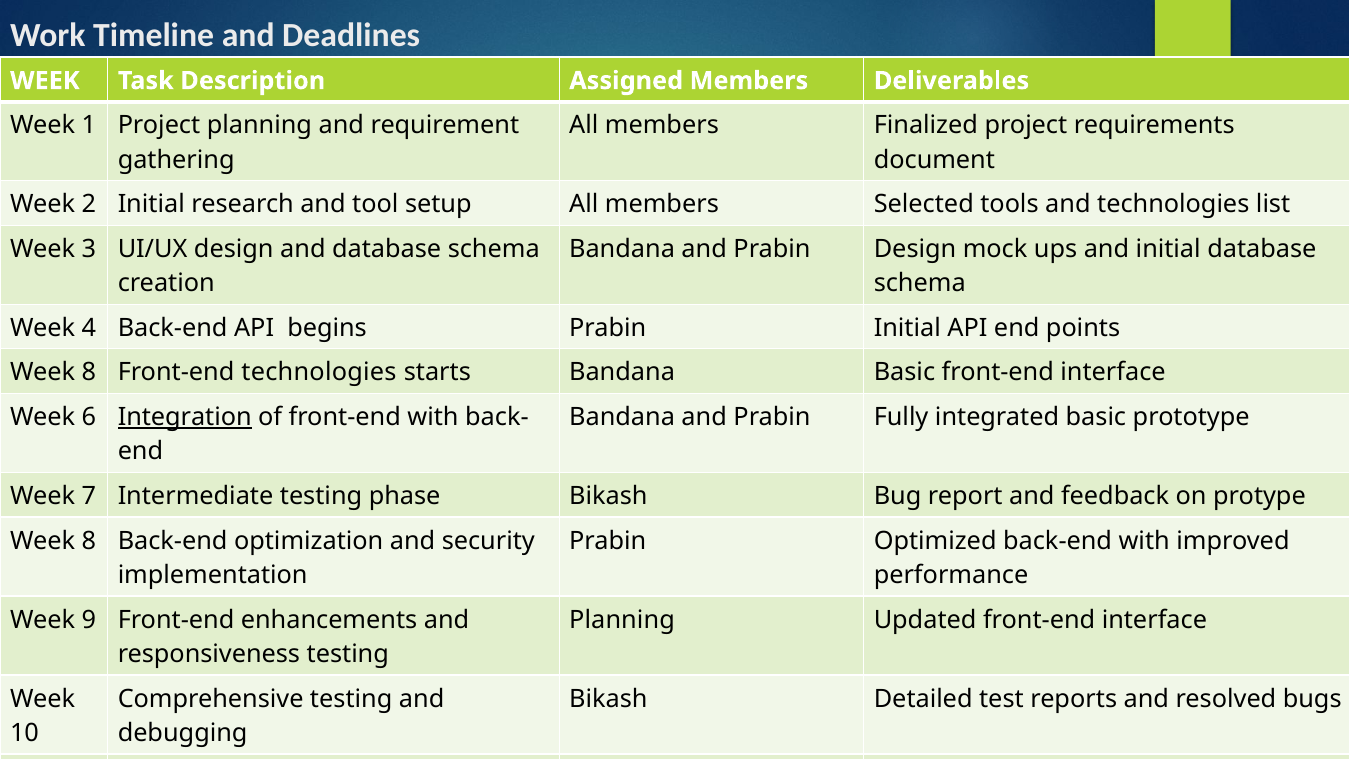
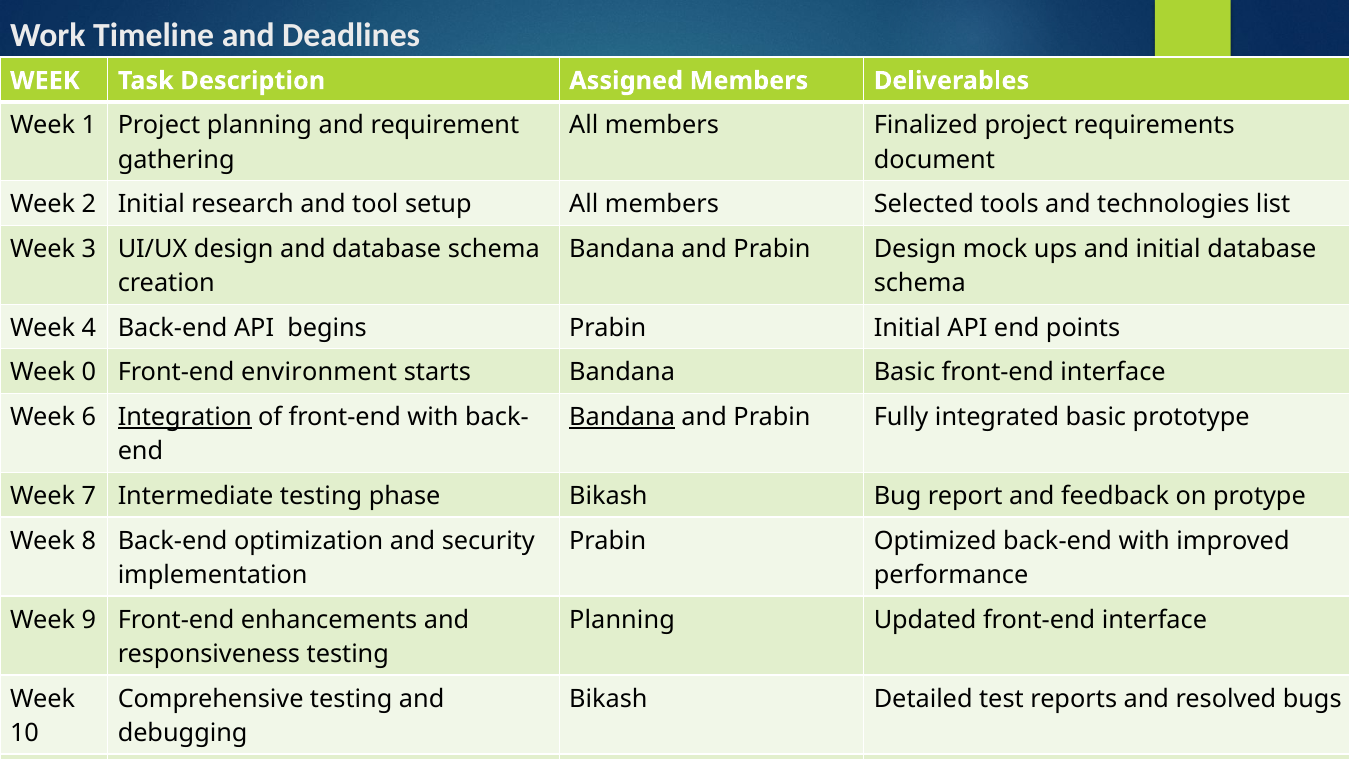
8 at (89, 372): 8 -> 0
Front-end technologies: technologies -> environment
Bandana at (622, 417) underline: none -> present
